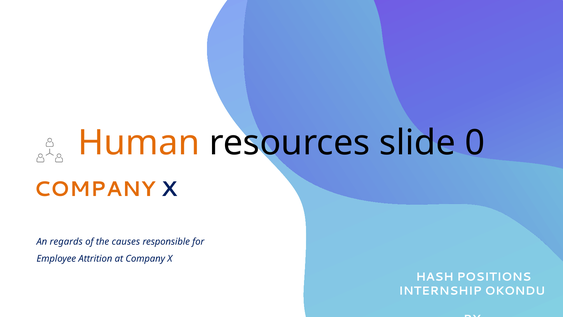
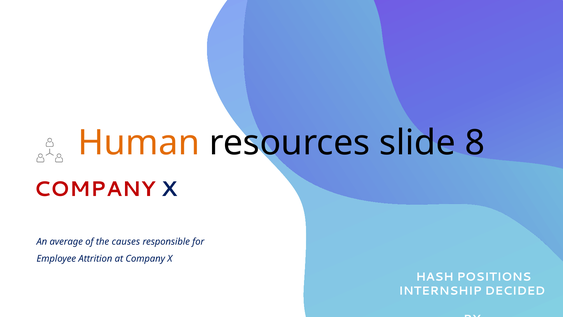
0: 0 -> 8
COMPANY at (95, 189) colour: orange -> red
regards: regards -> average
INTERNSHIP OKONDU: OKONDU -> DECIDED
